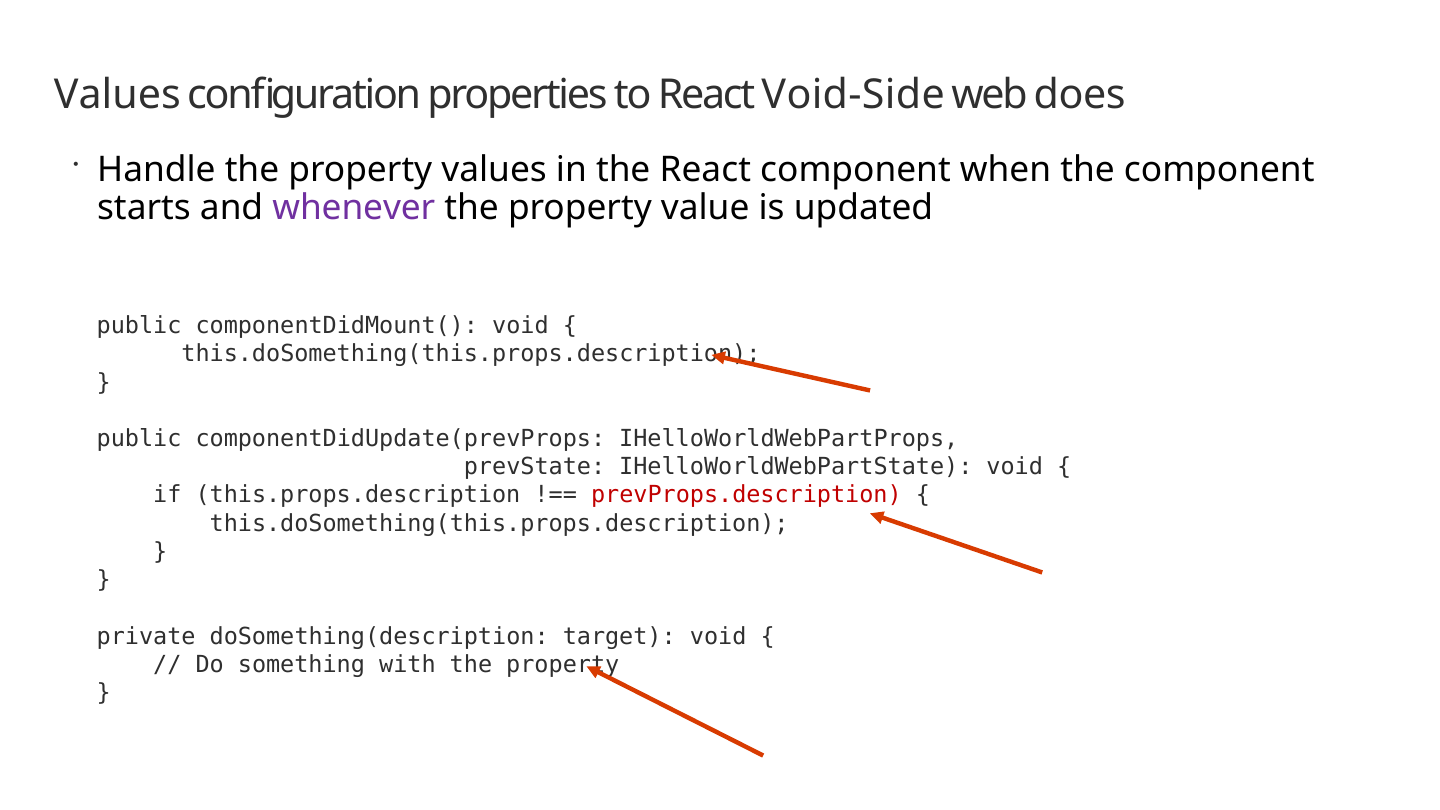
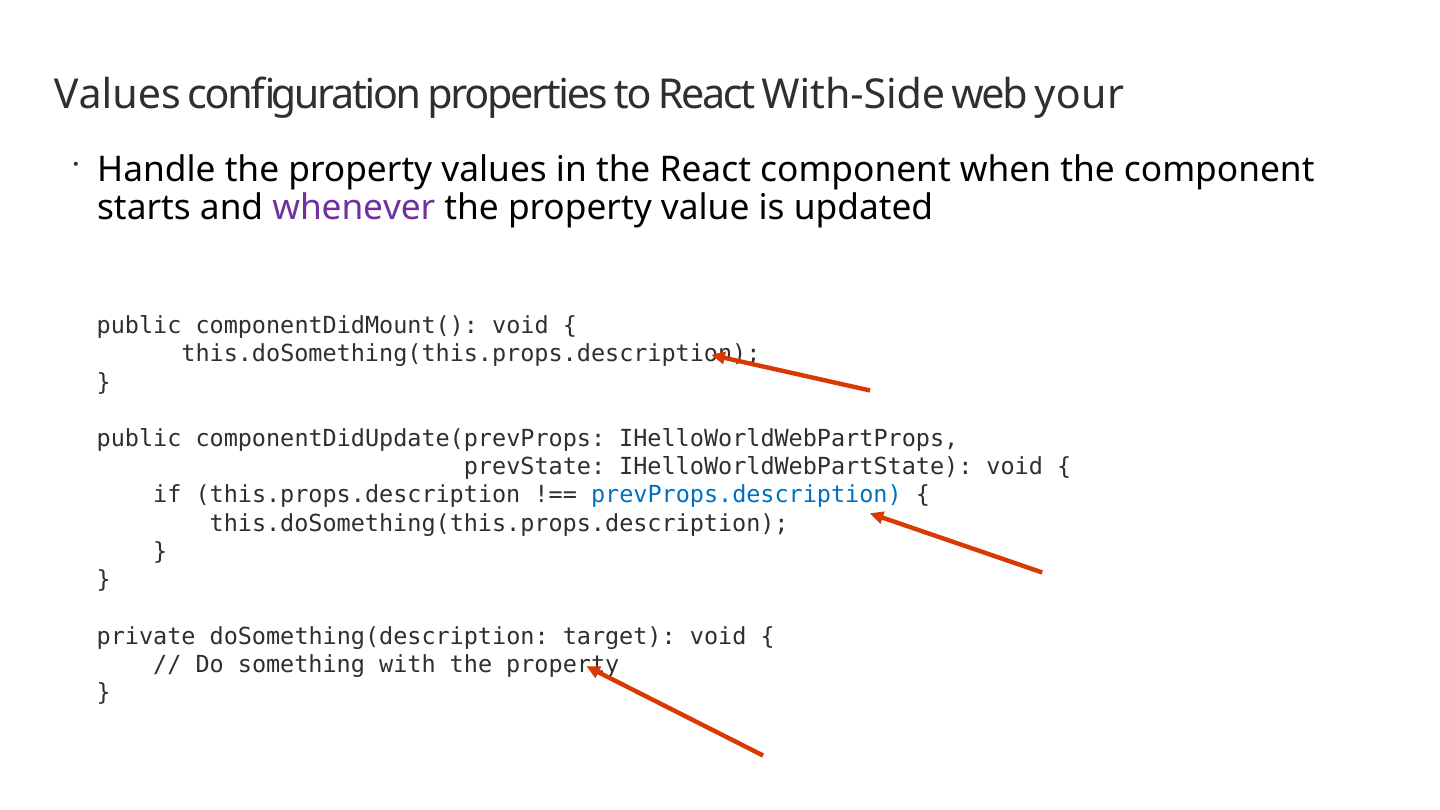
Void-Side: Void-Side -> With-Side
does: does -> your
prevProps.description colour: red -> blue
